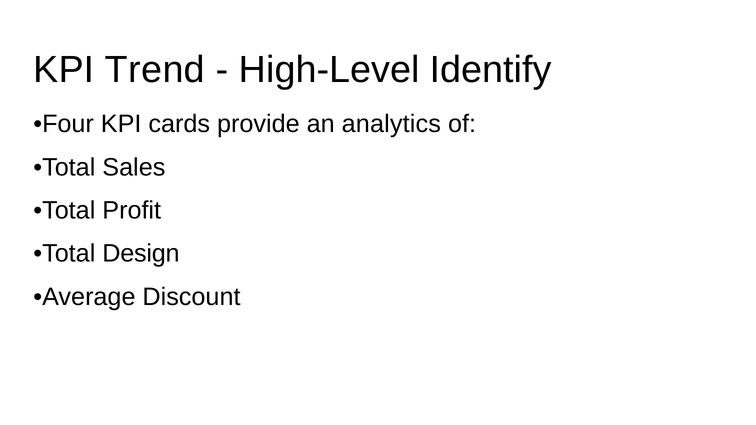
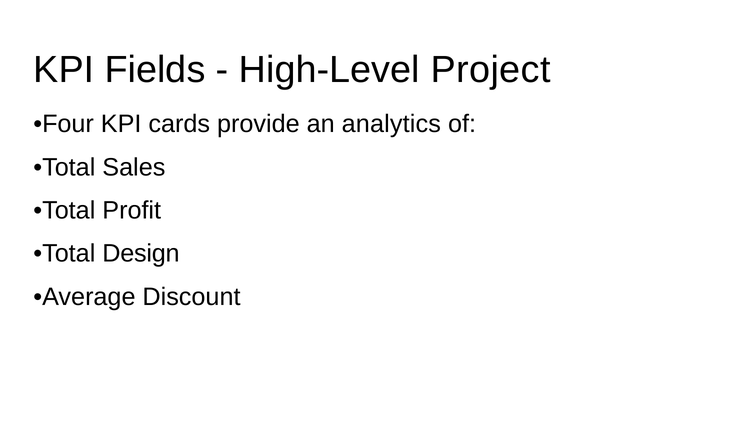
Trend: Trend -> Fields
Identify: Identify -> Project
